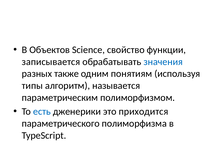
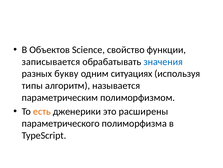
также: также -> букву
понятиям: понятиям -> ситуациях
есть colour: blue -> orange
приходится: приходится -> расширены
